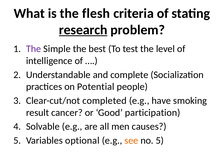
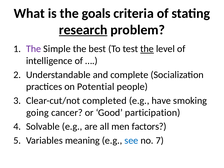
flesh: flesh -> goals
the at (147, 49) underline: none -> present
result: result -> going
causes: causes -> factors
optional: optional -> meaning
see colour: orange -> blue
no 5: 5 -> 7
